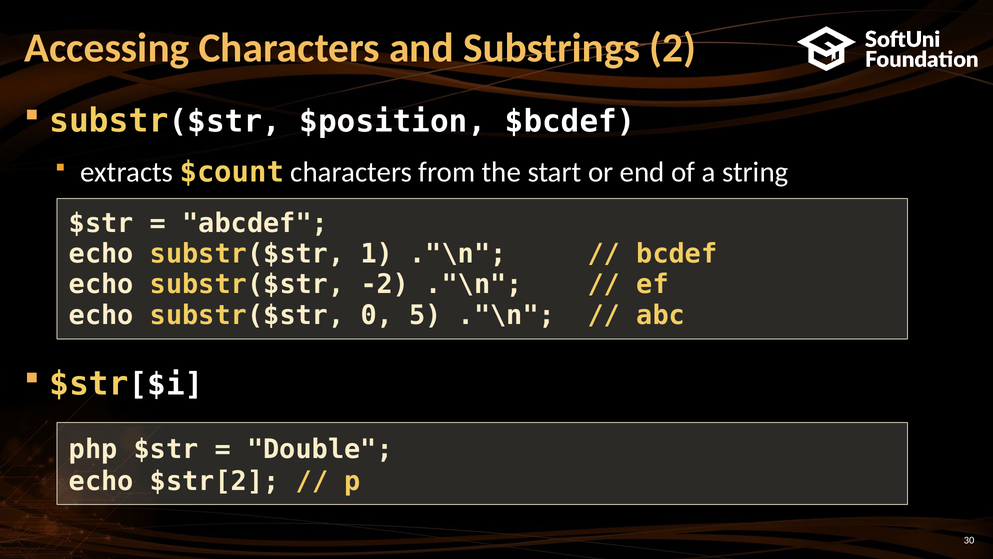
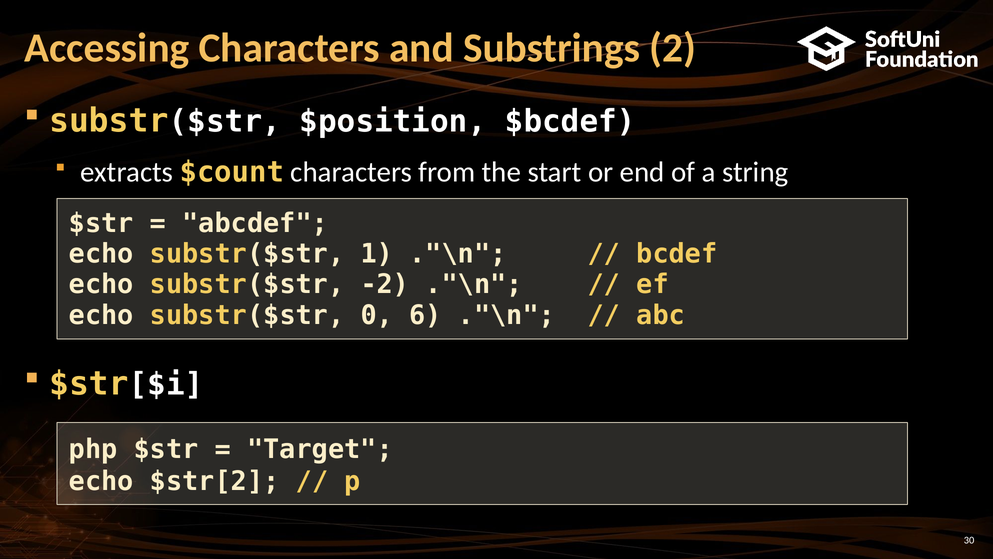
5: 5 -> 6
Double: Double -> Target
